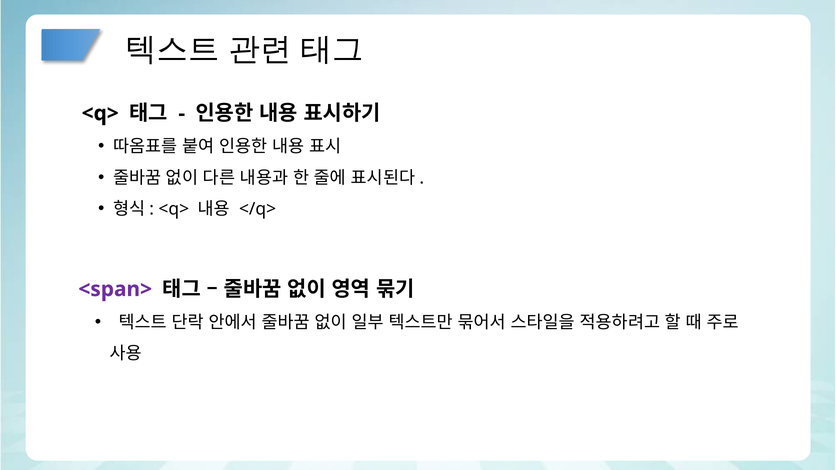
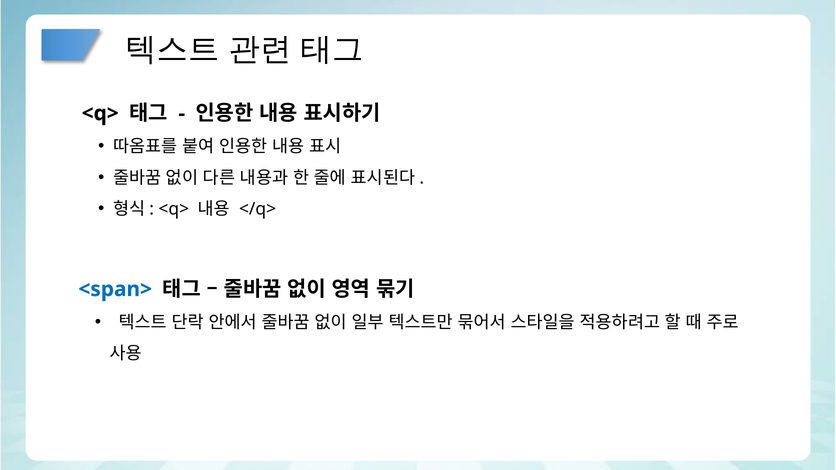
<span> colour: purple -> blue
